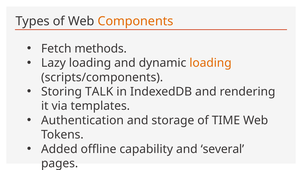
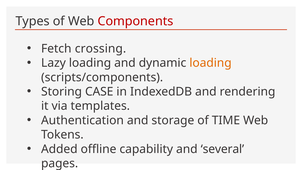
Components colour: orange -> red
methods: methods -> crossing
TALK: TALK -> CASE
